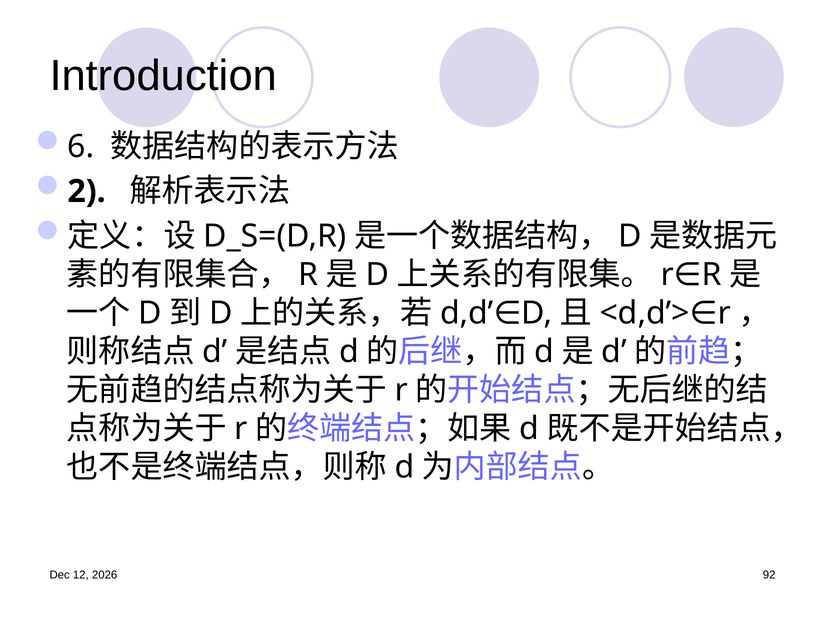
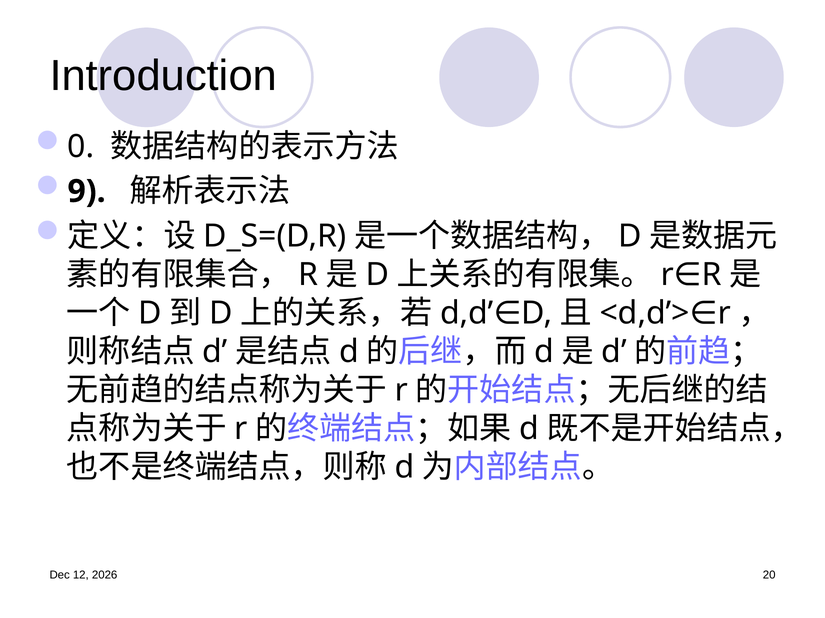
6: 6 -> 0
2: 2 -> 9
92: 92 -> 20
